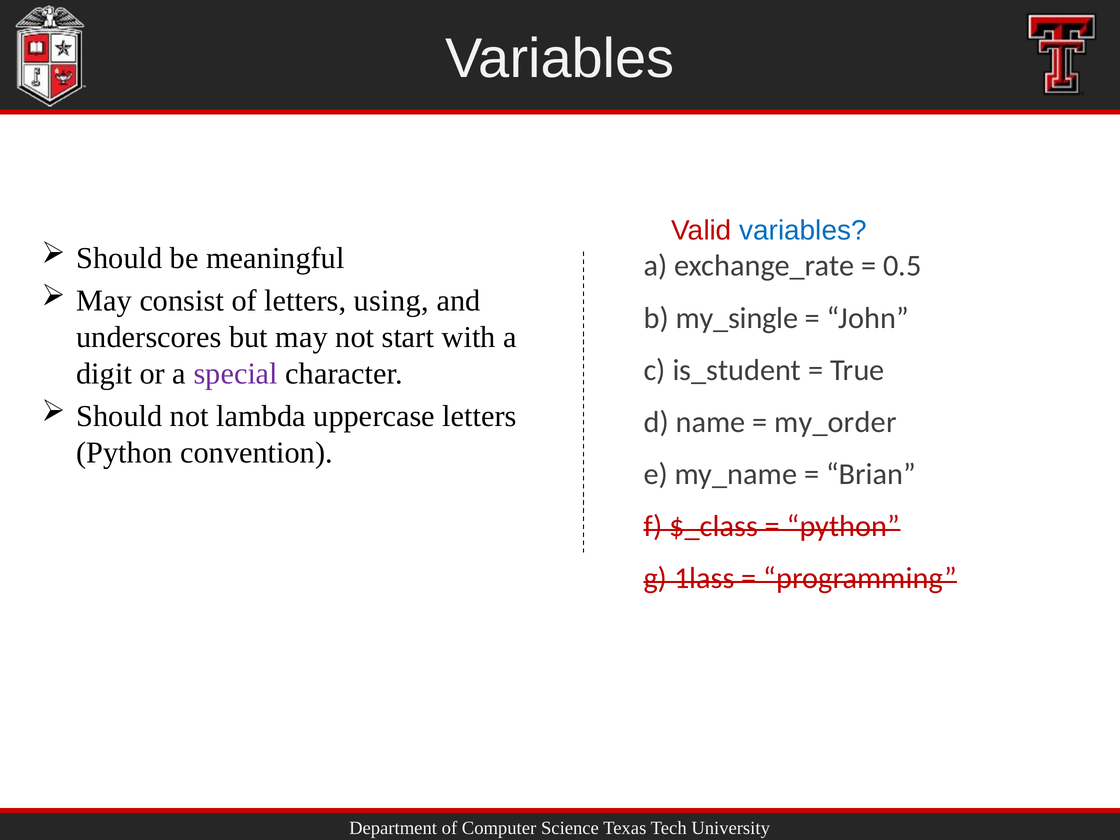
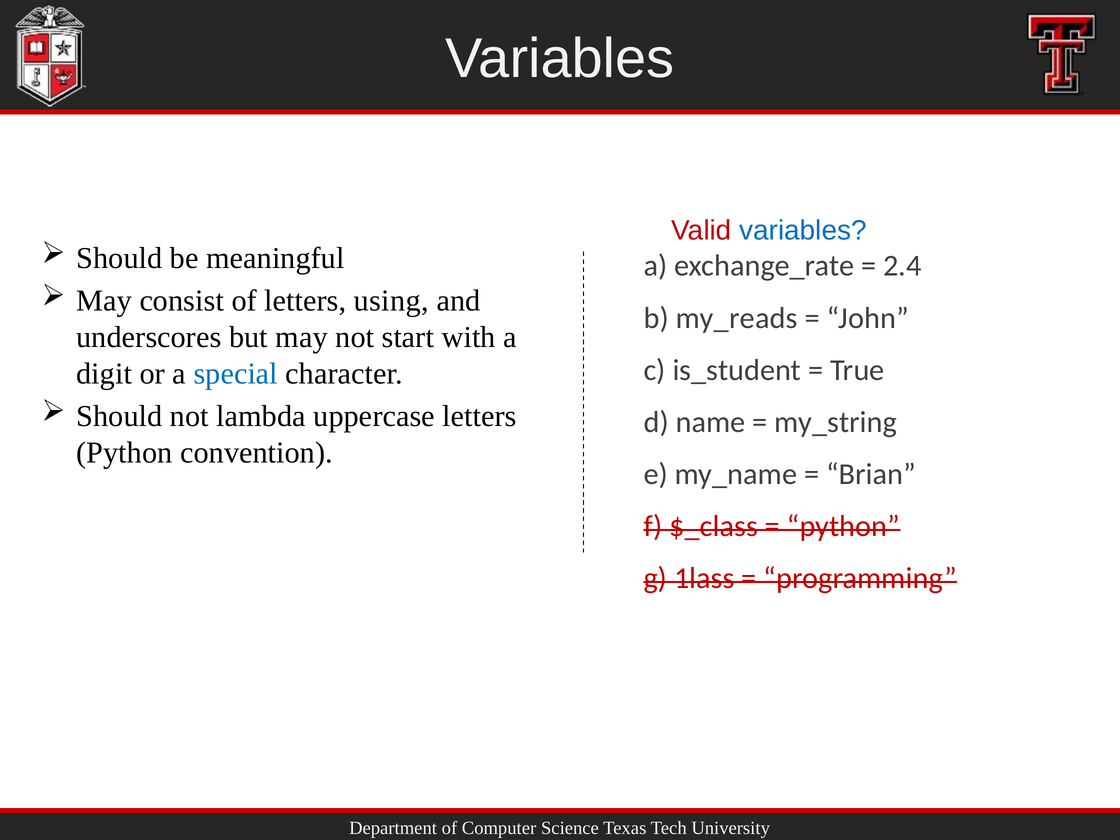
0.5: 0.5 -> 2.4
my_single: my_single -> my_reads
special colour: purple -> blue
my_order: my_order -> my_string
